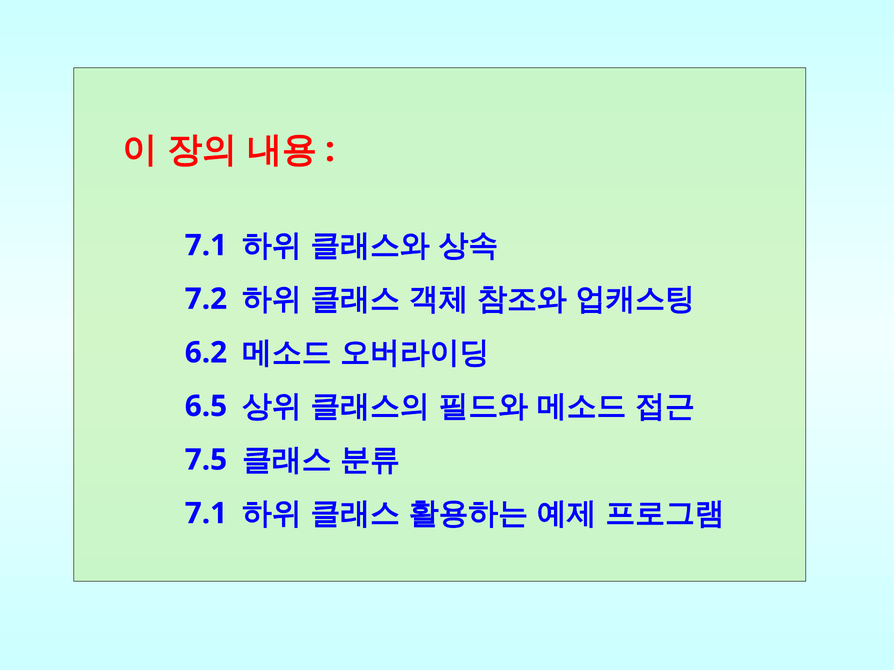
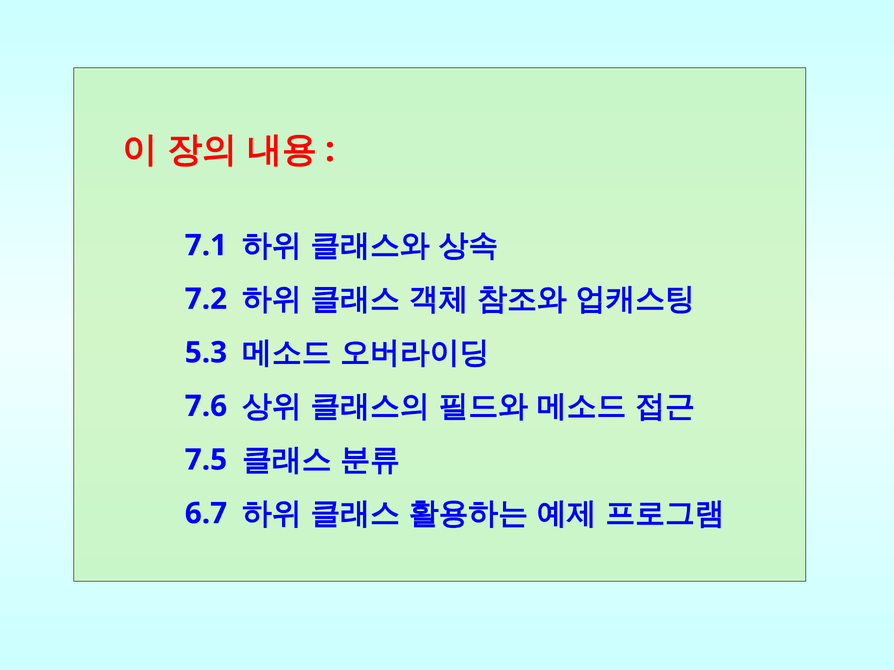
6.2: 6.2 -> 5.3
6.5: 6.5 -> 7.6
7.1 at (206, 514): 7.1 -> 6.7
